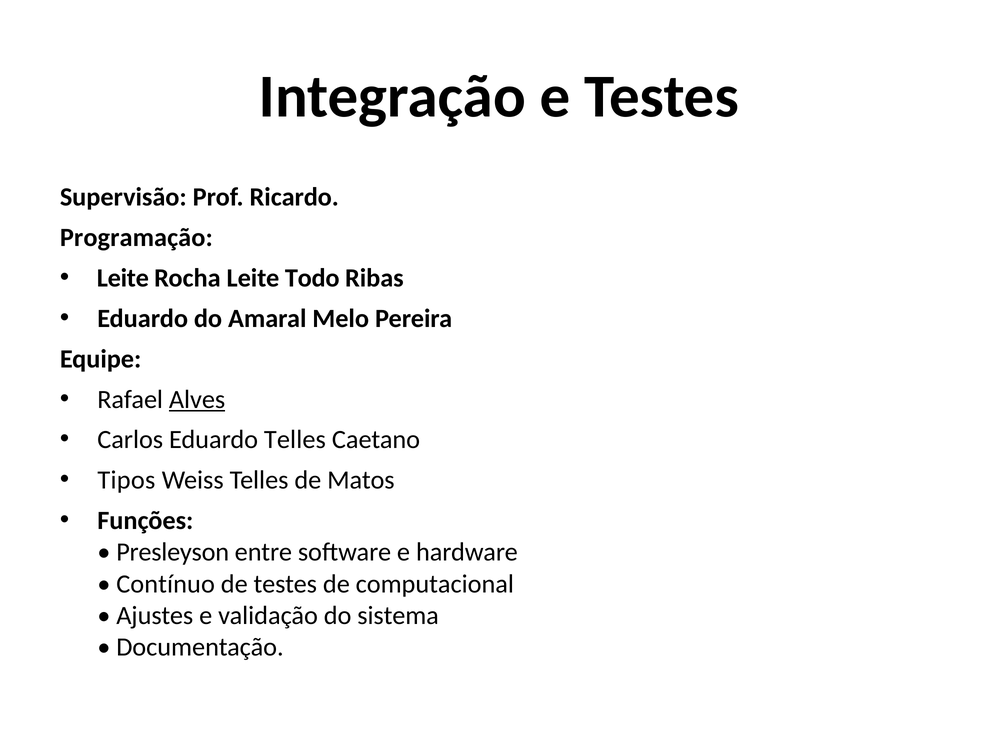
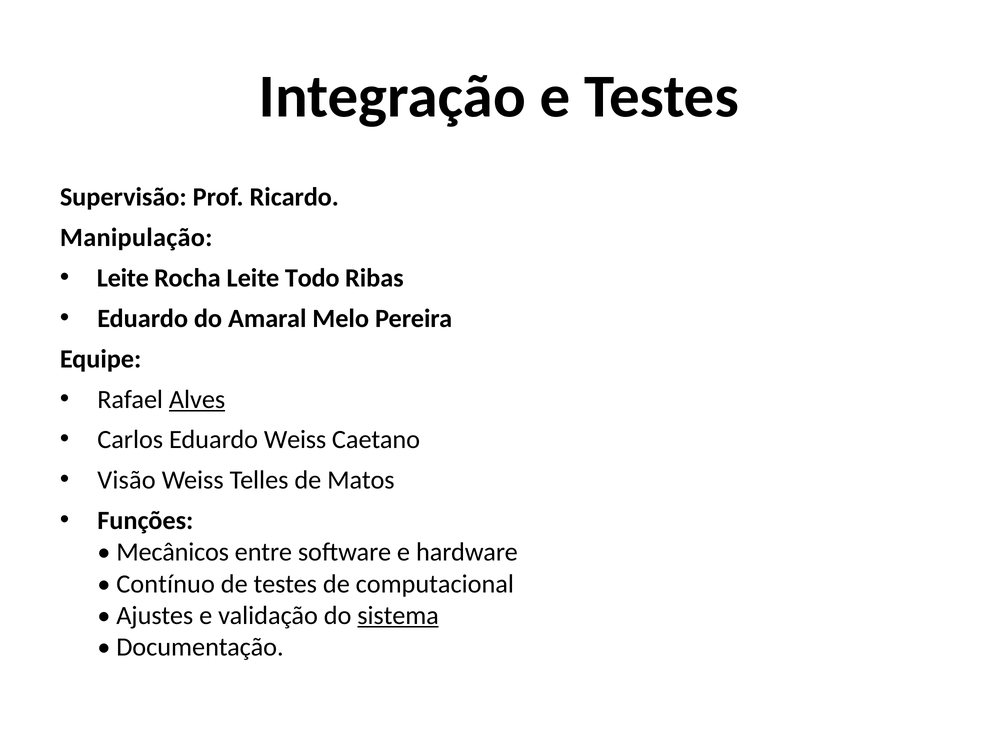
Programação: Programação -> Manipulação
Eduardo Telles: Telles -> Weiss
Tipos: Tipos -> Visão
Presleyson: Presleyson -> Mecânicos
sistema underline: none -> present
